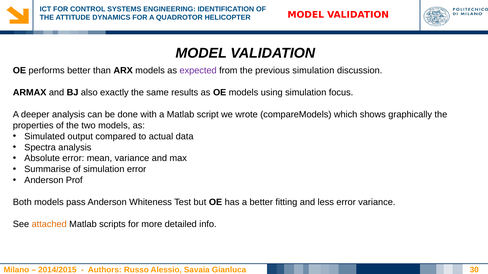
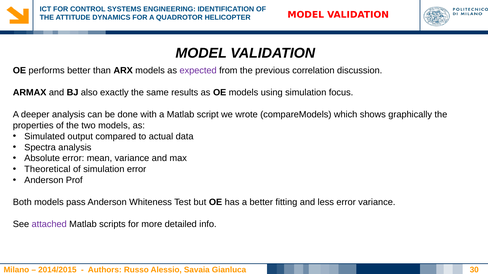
previous simulation: simulation -> correlation
Summarise: Summarise -> Theoretical
attached colour: orange -> purple
